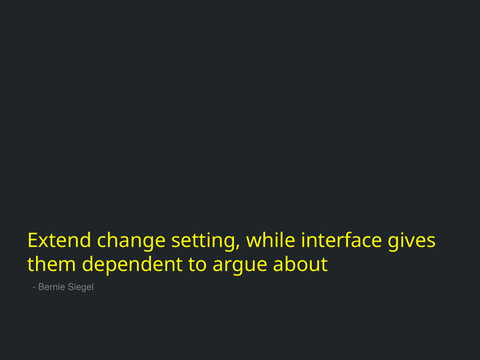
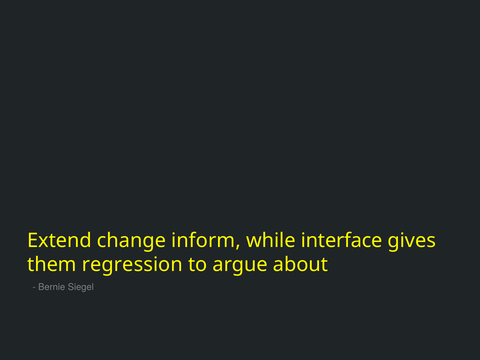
setting: setting -> inform
dependent: dependent -> regression
